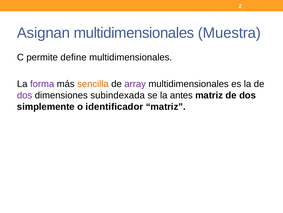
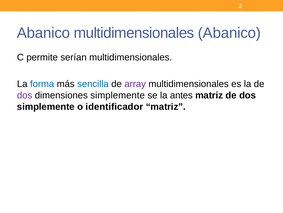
Asignan at (44, 33): Asignan -> Abanico
multidimensionales Muestra: Muestra -> Abanico
define: define -> serían
forma colour: purple -> blue
sencilla colour: orange -> blue
dimensiones subindexada: subindexada -> simplemente
